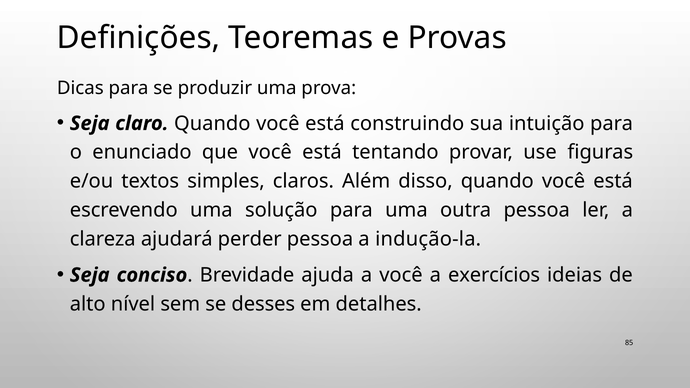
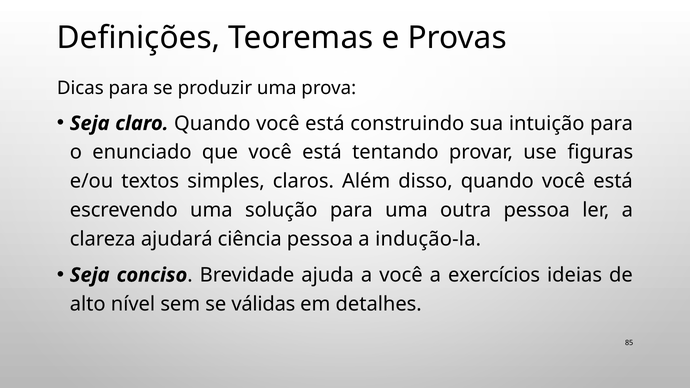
perder: perder -> ciência
desses: desses -> válidas
